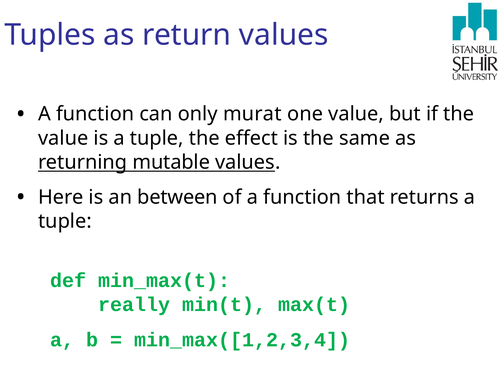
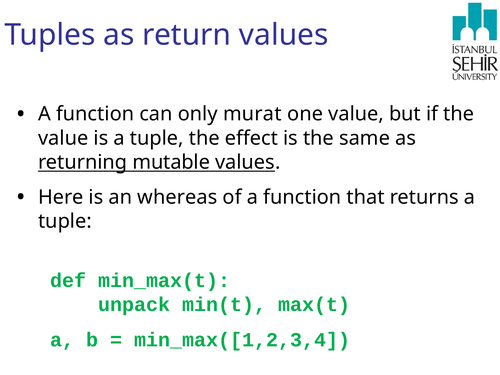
between: between -> whereas
really: really -> unpack
